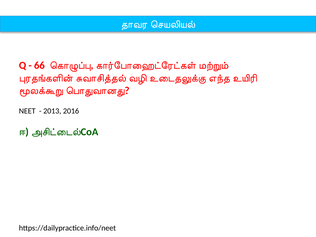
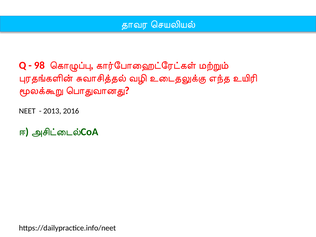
66: 66 -> 98
